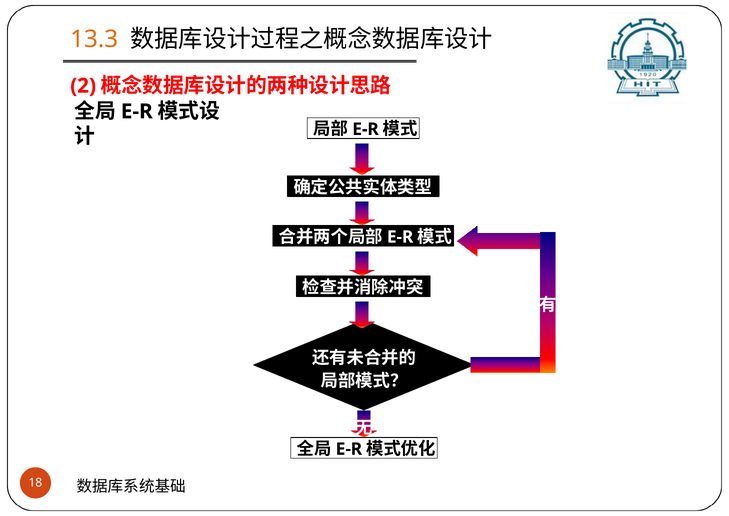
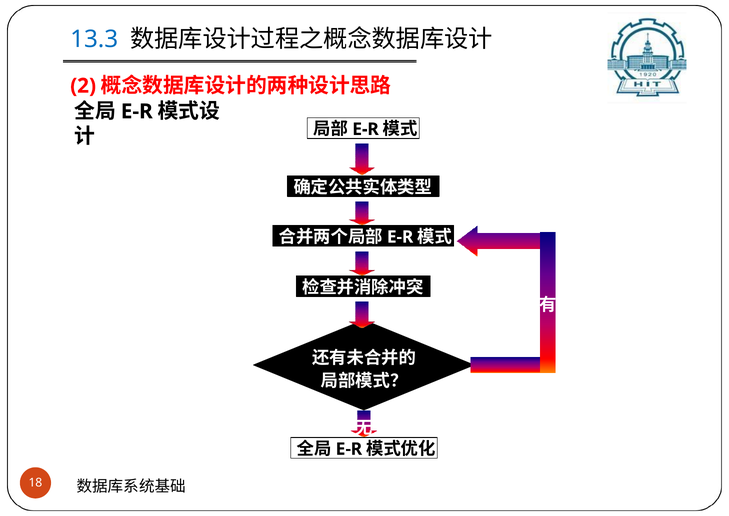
13.3 colour: orange -> blue
